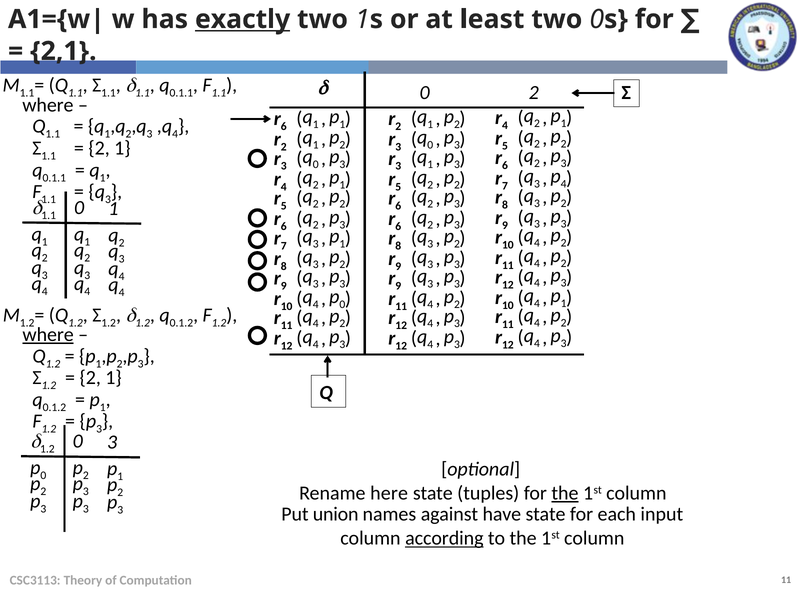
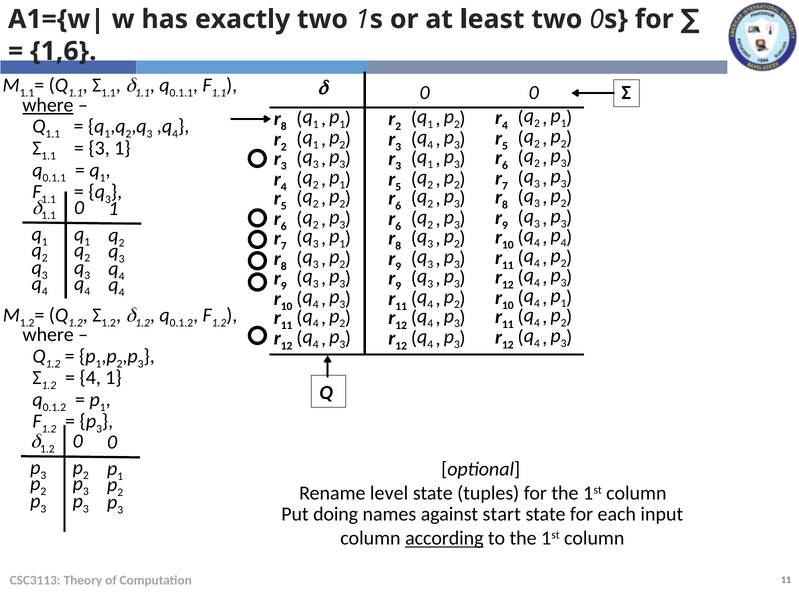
exactly underline: present -> none
2,1: 2,1 -> 1,6
2 at (534, 93): 2 -> 0
where at (48, 105) underline: none -> present
6 at (284, 126): 6 -> 8
0 at (430, 145): 0 -> 4
2 at (99, 148): 2 -> 3
0 at (316, 164): 0 -> 3
4 at (564, 184): 4 -> 3
2 at (564, 243): 2 -> 4
0 at (342, 305): 0 -> 3
where at (48, 335) underline: present -> none
2 at (90, 378): 2 -> 4
3 at (112, 443): 3 -> 0
0 at (43, 476): 0 -> 3
here: here -> level
the at (565, 493) underline: present -> none
union: union -> doing
have: have -> start
